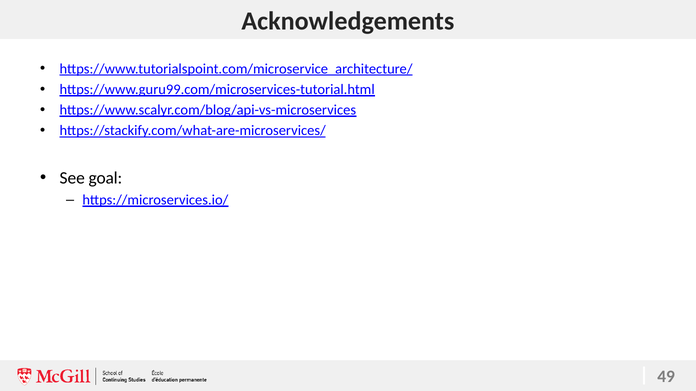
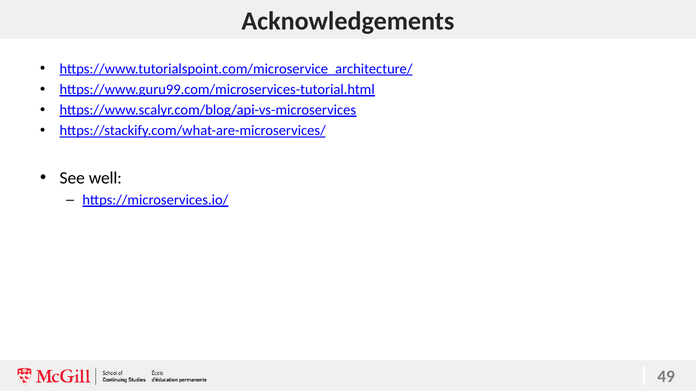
goal: goal -> well
